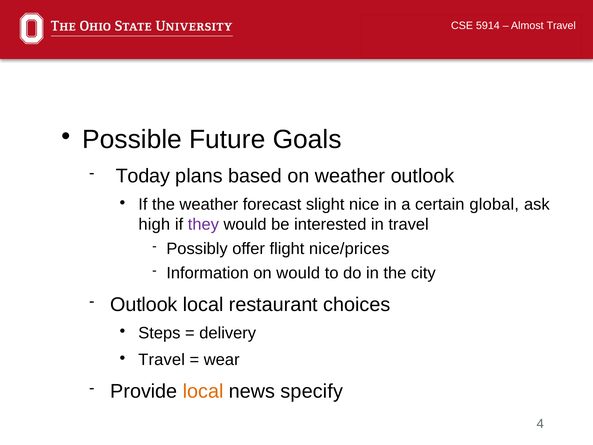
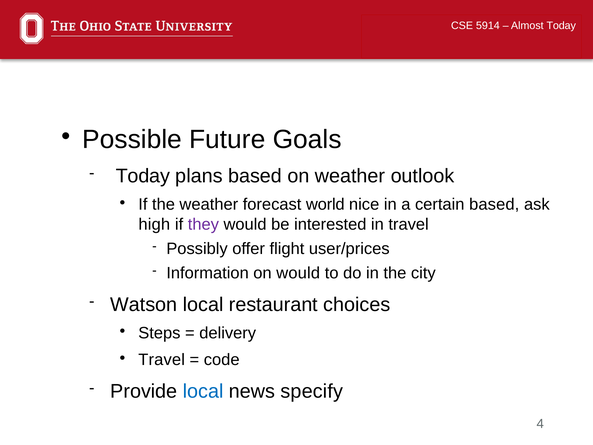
Almost Travel: Travel -> Today
slight: slight -> world
certain global: global -> based
nice/prices: nice/prices -> user/prices
Outlook at (144, 304): Outlook -> Watson
wear: wear -> code
local at (203, 391) colour: orange -> blue
